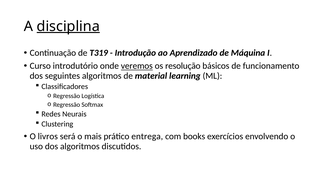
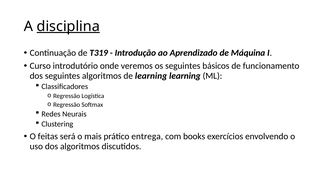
veremos underline: present -> none
os resolução: resolução -> seguintes
de material: material -> learning
livros: livros -> feitas
